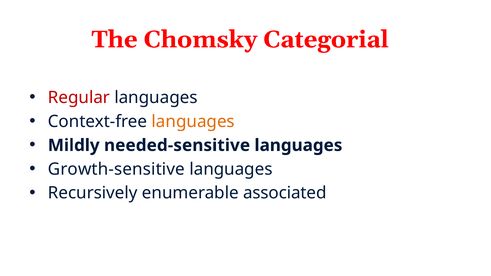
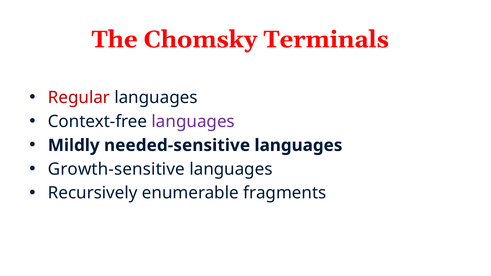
Categorial: Categorial -> Terminals
languages at (193, 122) colour: orange -> purple
associated: associated -> fragments
